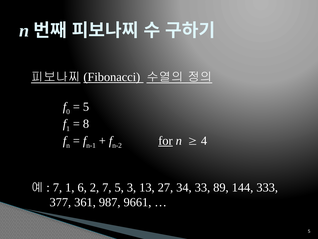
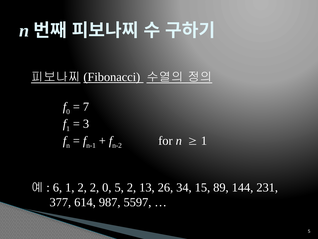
5 at (86, 107): 5 -> 7
8: 8 -> 3
for underline: present -> none
4 at (204, 140): 4 -> 1
7 at (57, 187): 7 -> 6
1 6: 6 -> 2
2 7: 7 -> 0
5 3: 3 -> 2
27: 27 -> 26
33: 33 -> 15
333: 333 -> 231
361: 361 -> 614
9661: 9661 -> 5597
